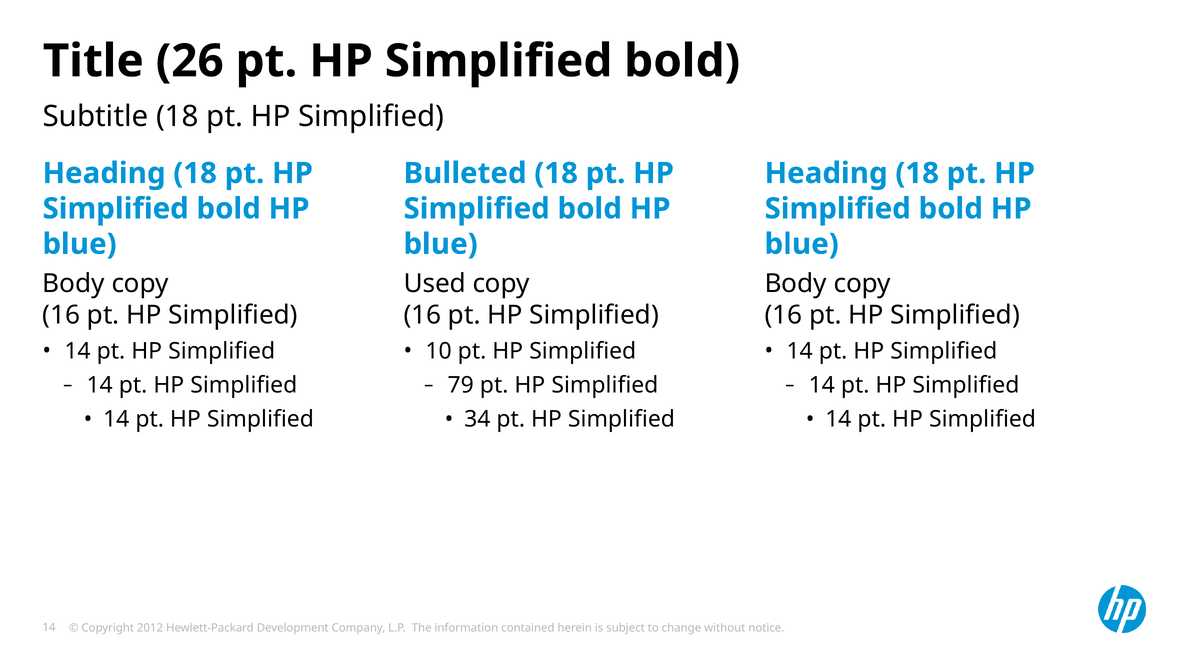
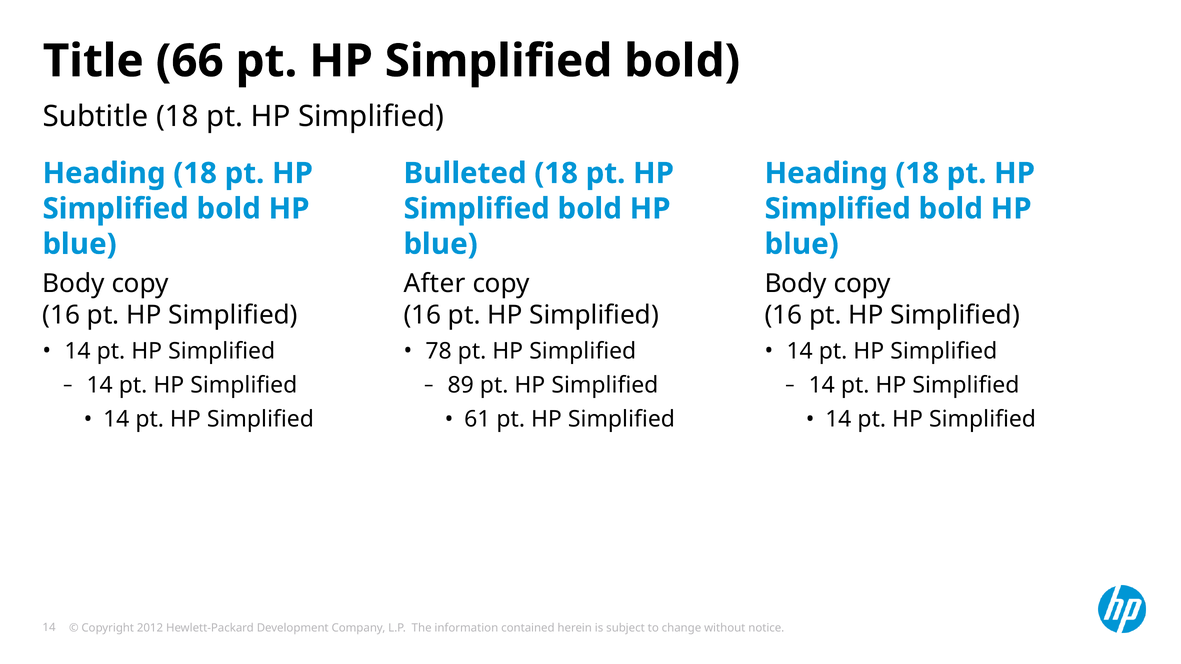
26: 26 -> 66
Used: Used -> After
10: 10 -> 78
79: 79 -> 89
34: 34 -> 61
